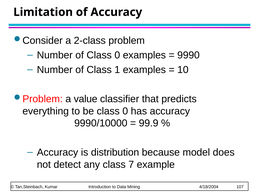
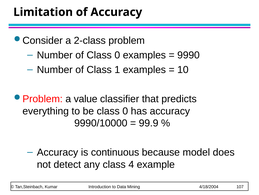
distribution: distribution -> continuous
7: 7 -> 4
